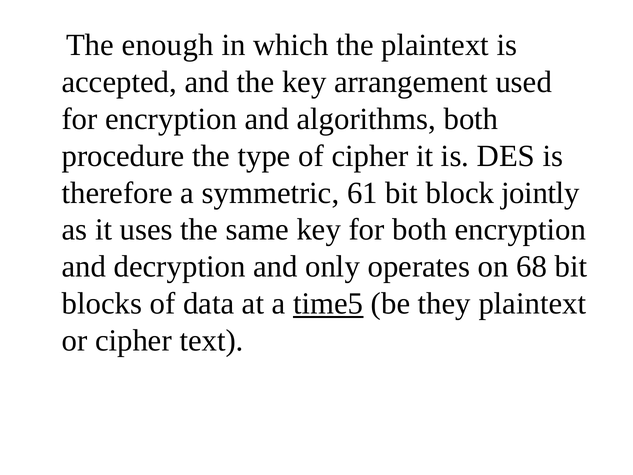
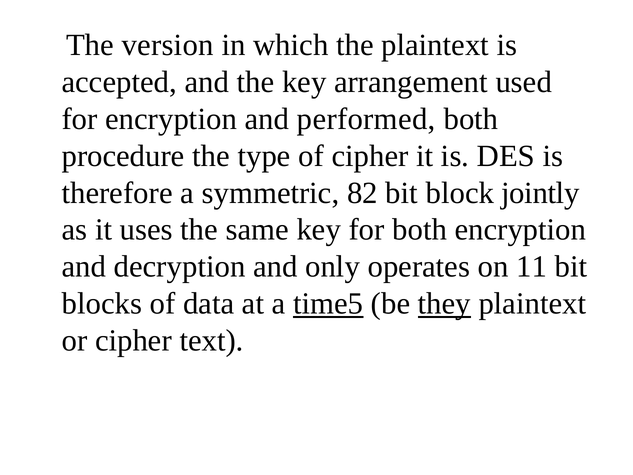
enough: enough -> version
algorithms: algorithms -> performed
61: 61 -> 82
68: 68 -> 11
they underline: none -> present
